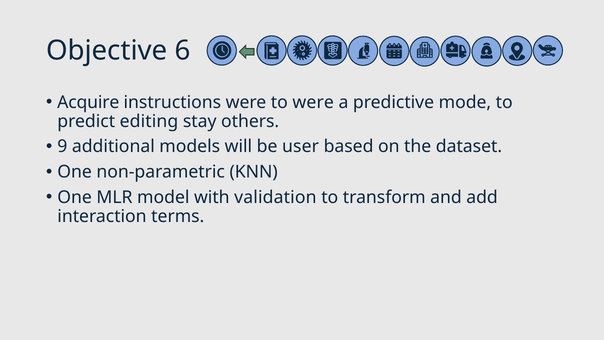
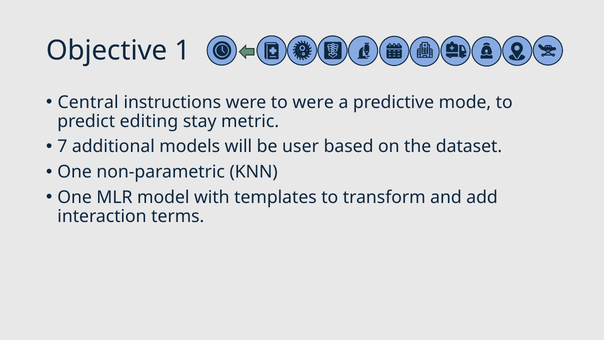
6: 6 -> 1
Acquire: Acquire -> Central
others: others -> metric
9: 9 -> 7
validation: validation -> templates
